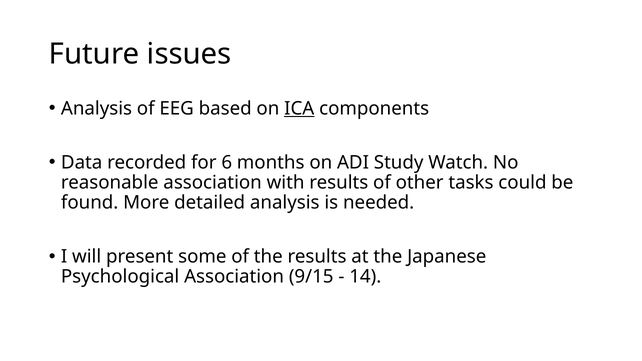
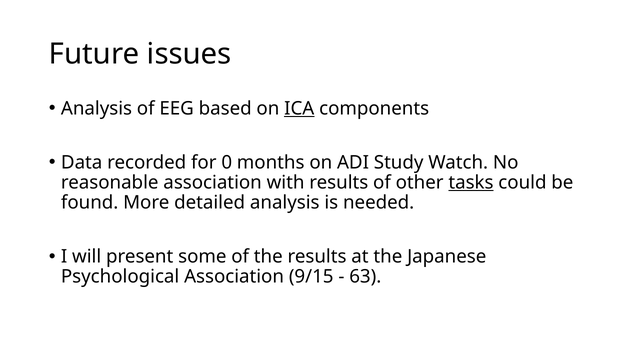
6: 6 -> 0
tasks underline: none -> present
14: 14 -> 63
